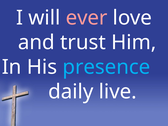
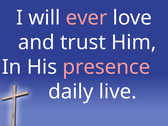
presence colour: light blue -> pink
